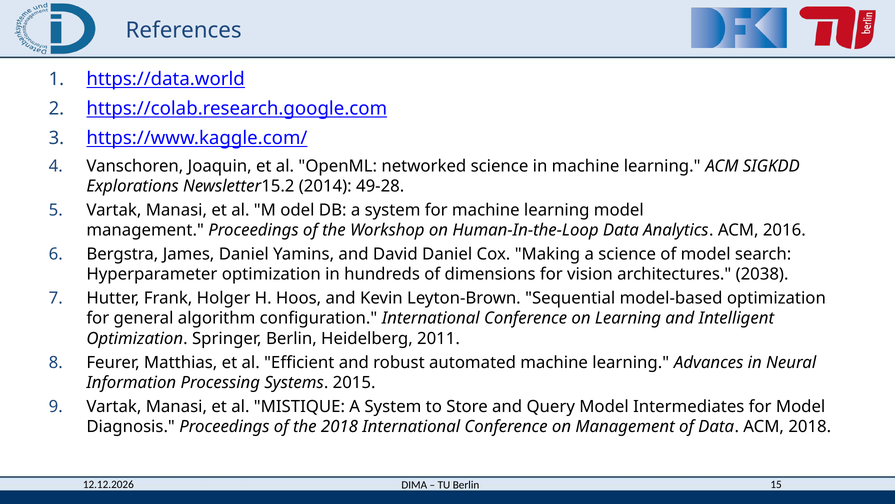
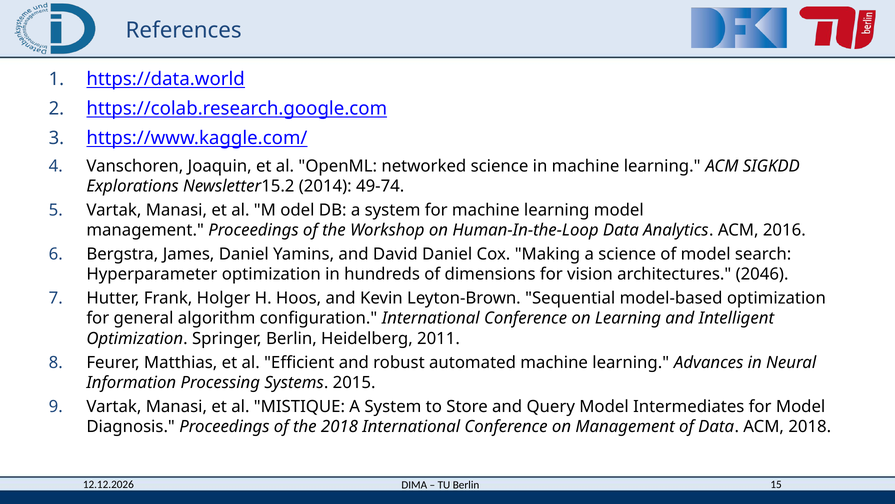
49-28: 49-28 -> 49-74
2038: 2038 -> 2046
